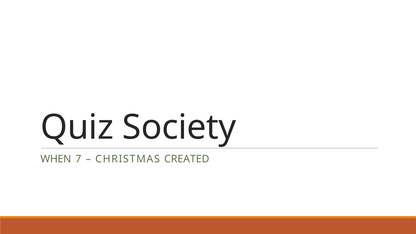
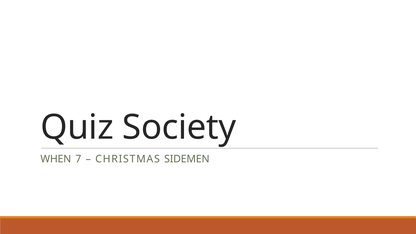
CREATED: CREATED -> SIDEMEN
